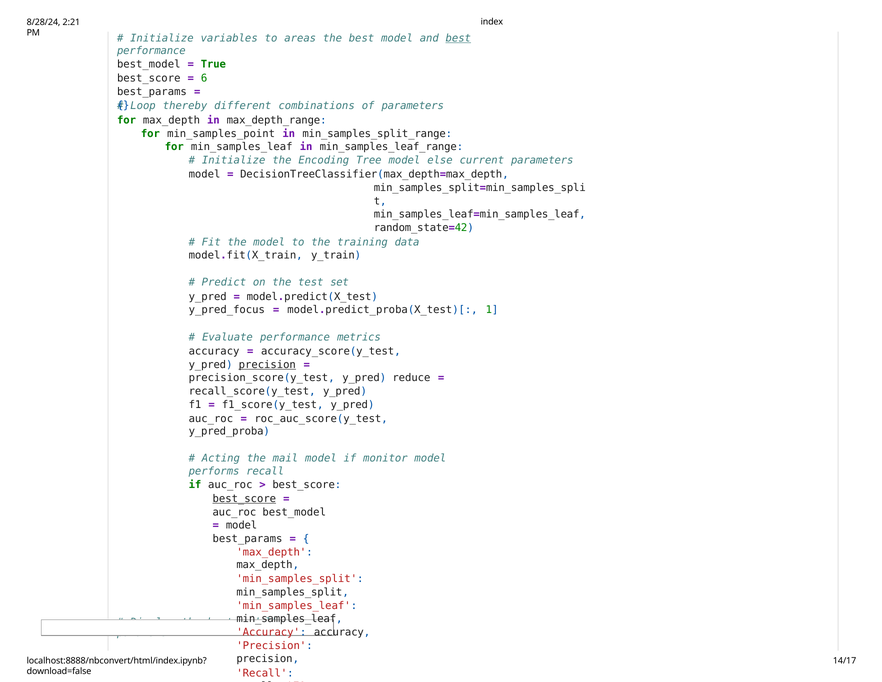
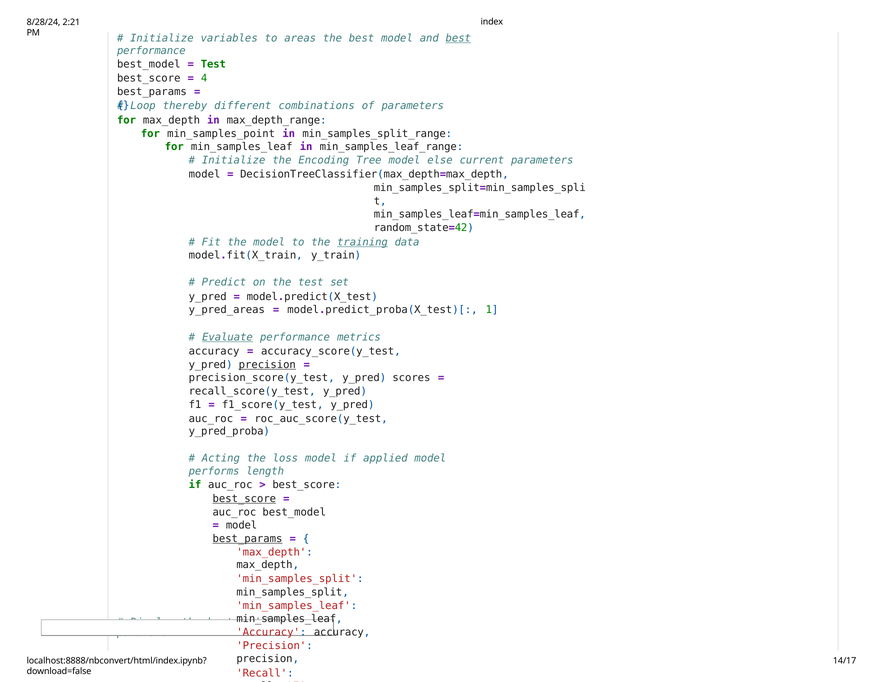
True at (213, 64): True -> Test
6: 6 -> 4
training underline: none -> present
y_pred_focus: y_pred_focus -> y_pred_areas
Evaluate underline: none -> present
reduce: reduce -> scores
mail: mail -> loss
monitor: monitor -> applied
performs recall: recall -> length
best_params at (247, 538) underline: none -> present
